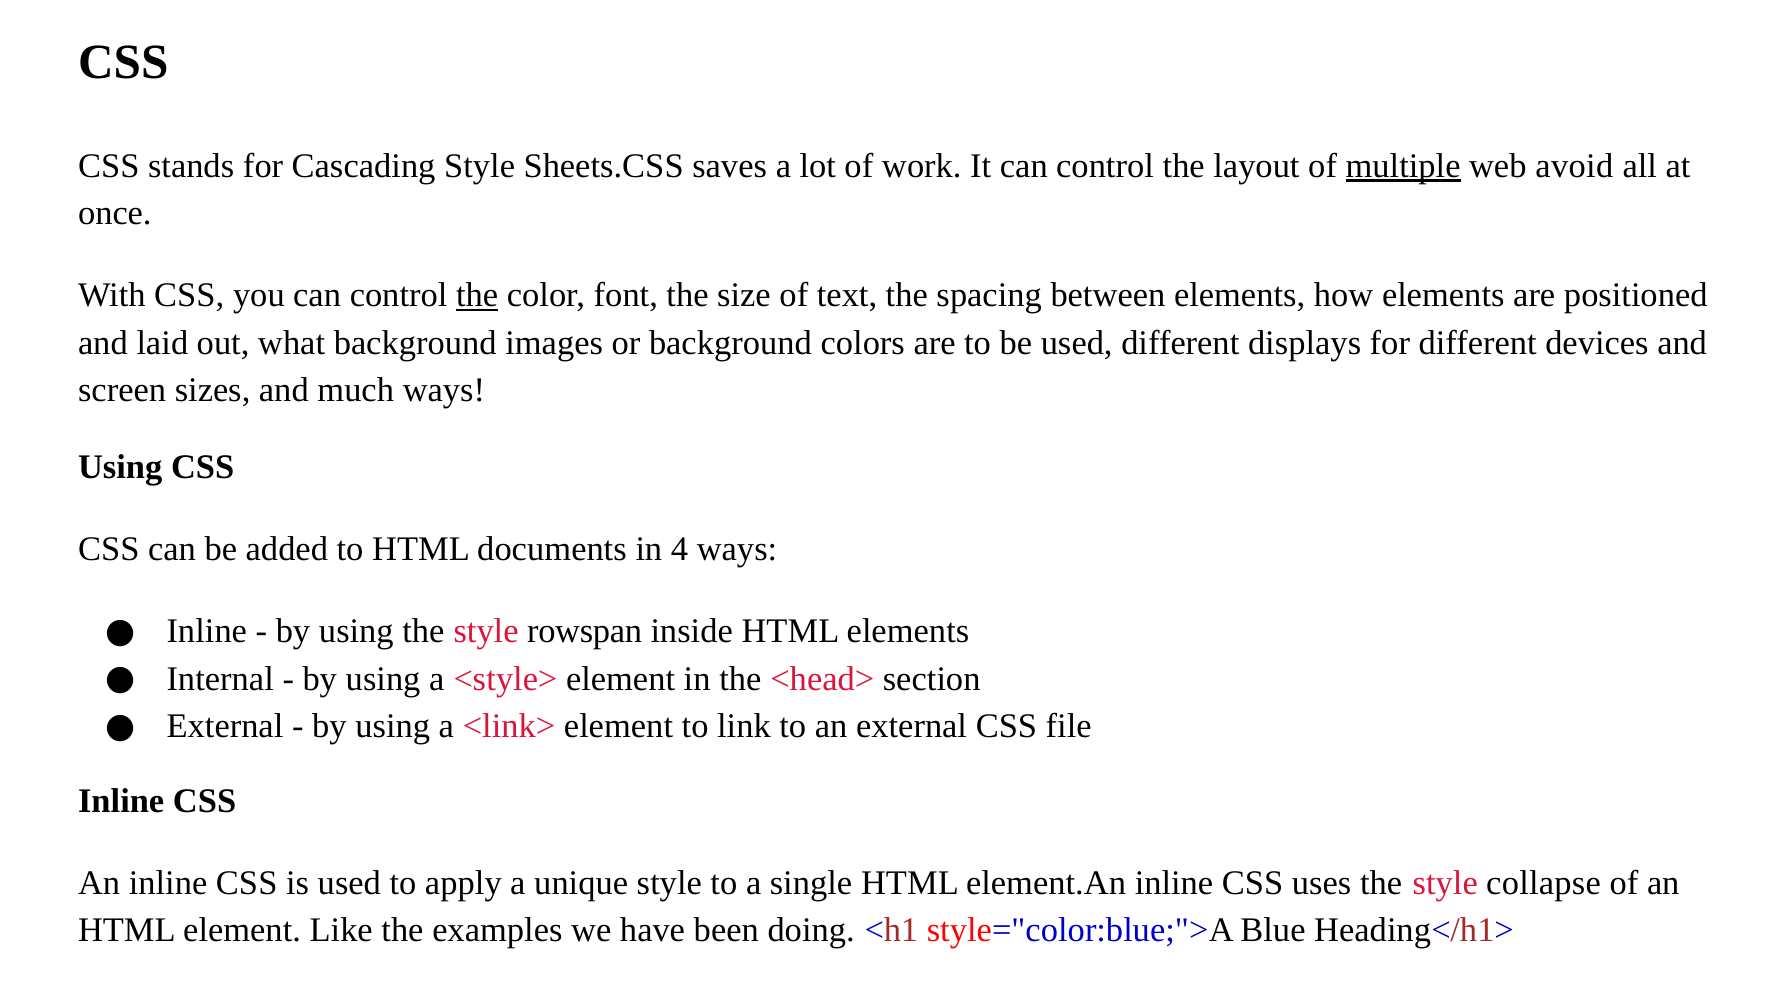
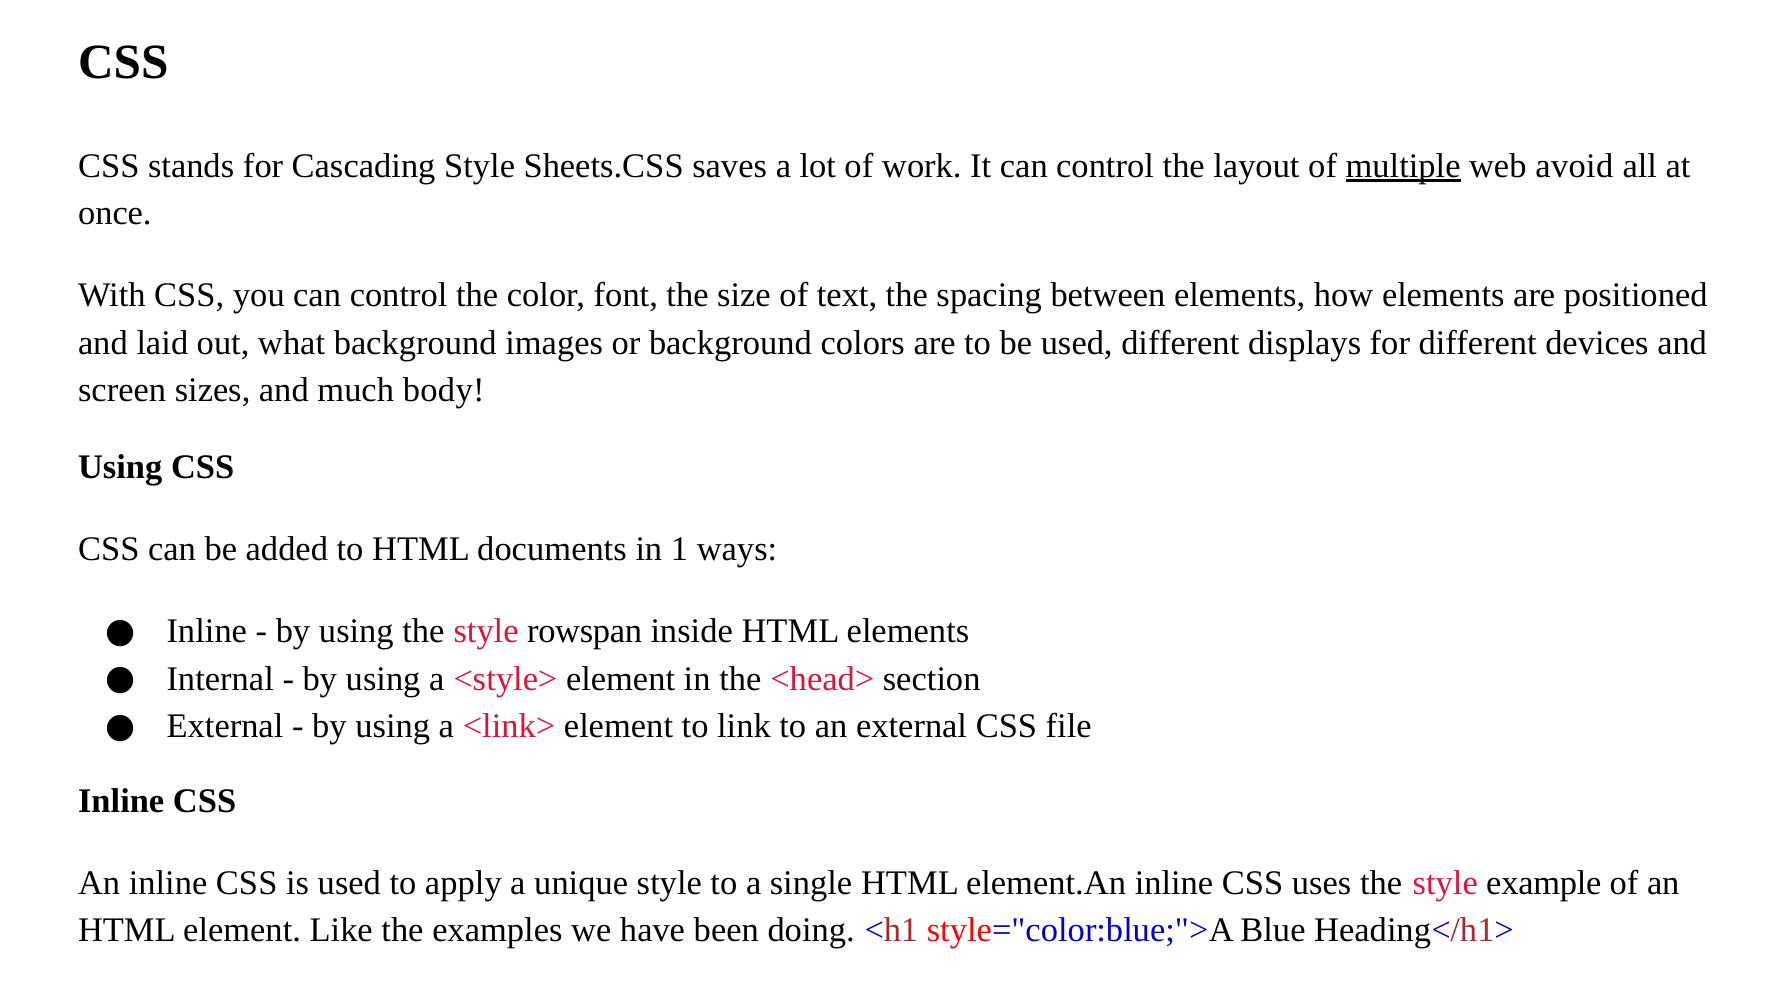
the at (477, 295) underline: present -> none
much ways: ways -> body
4: 4 -> 1
collapse: collapse -> example
